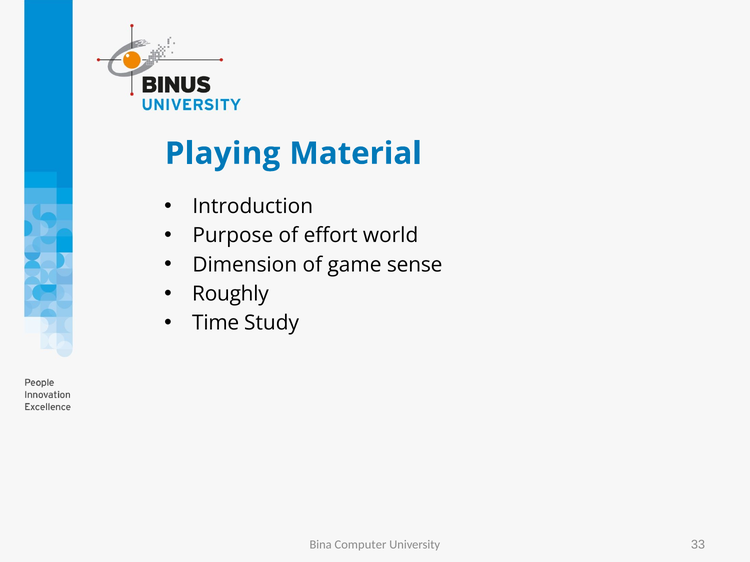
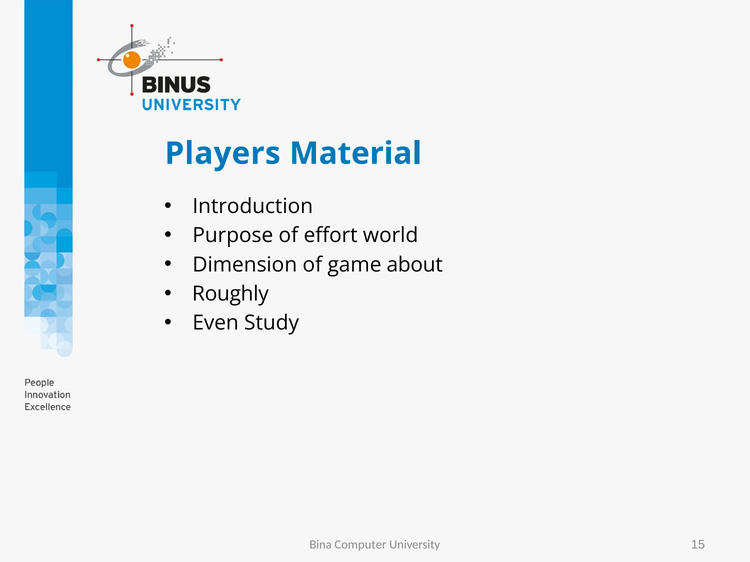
Playing: Playing -> Players
sense: sense -> about
Time: Time -> Even
33: 33 -> 15
